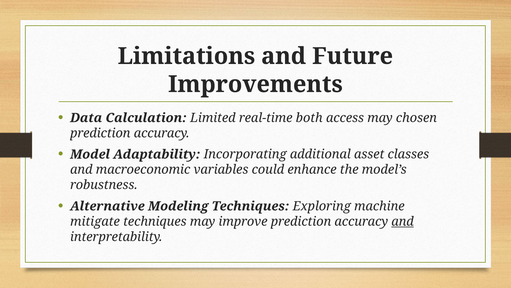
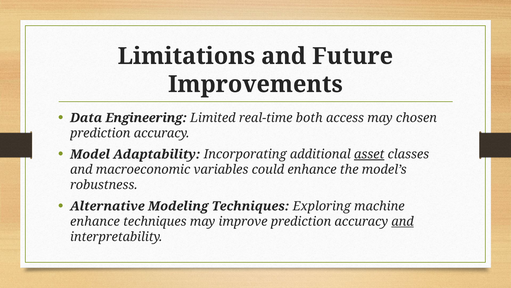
Calculation: Calculation -> Engineering
asset underline: none -> present
mitigate at (95, 221): mitigate -> enhance
